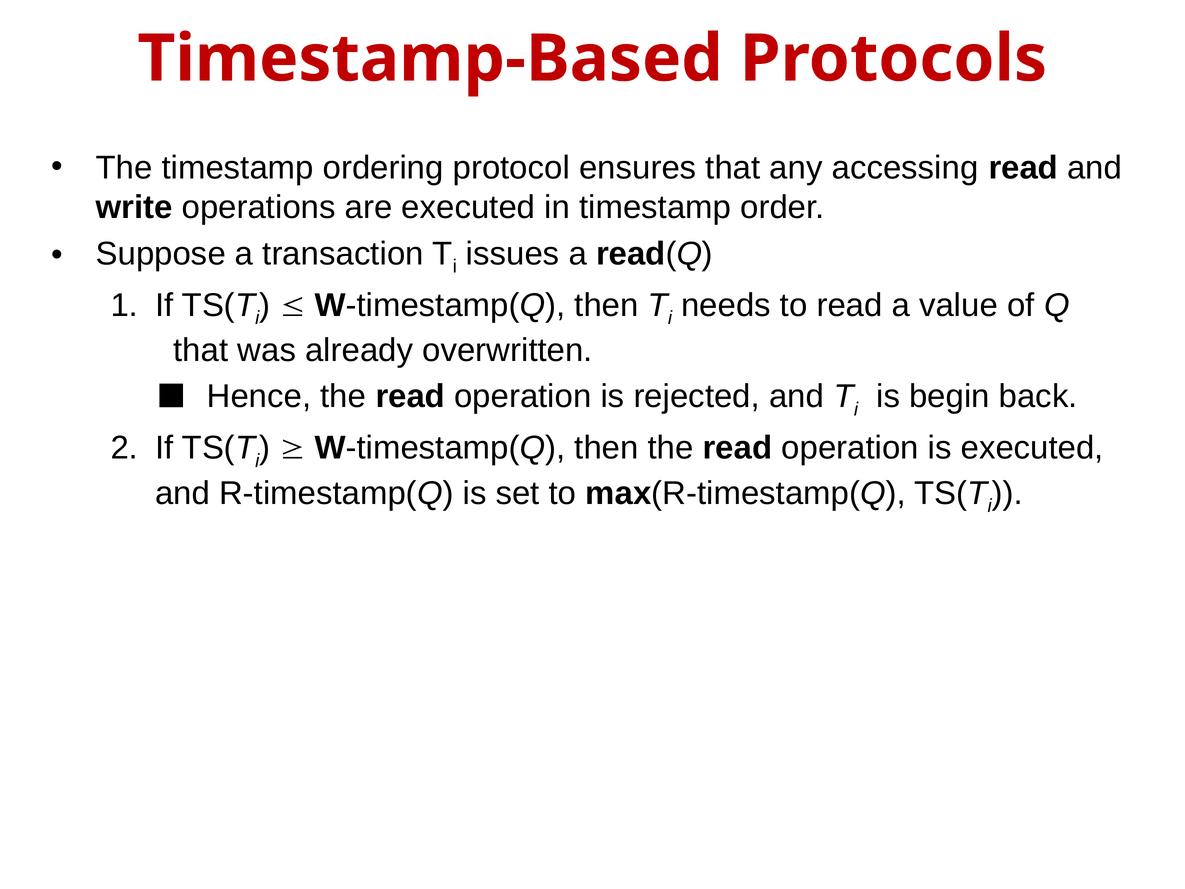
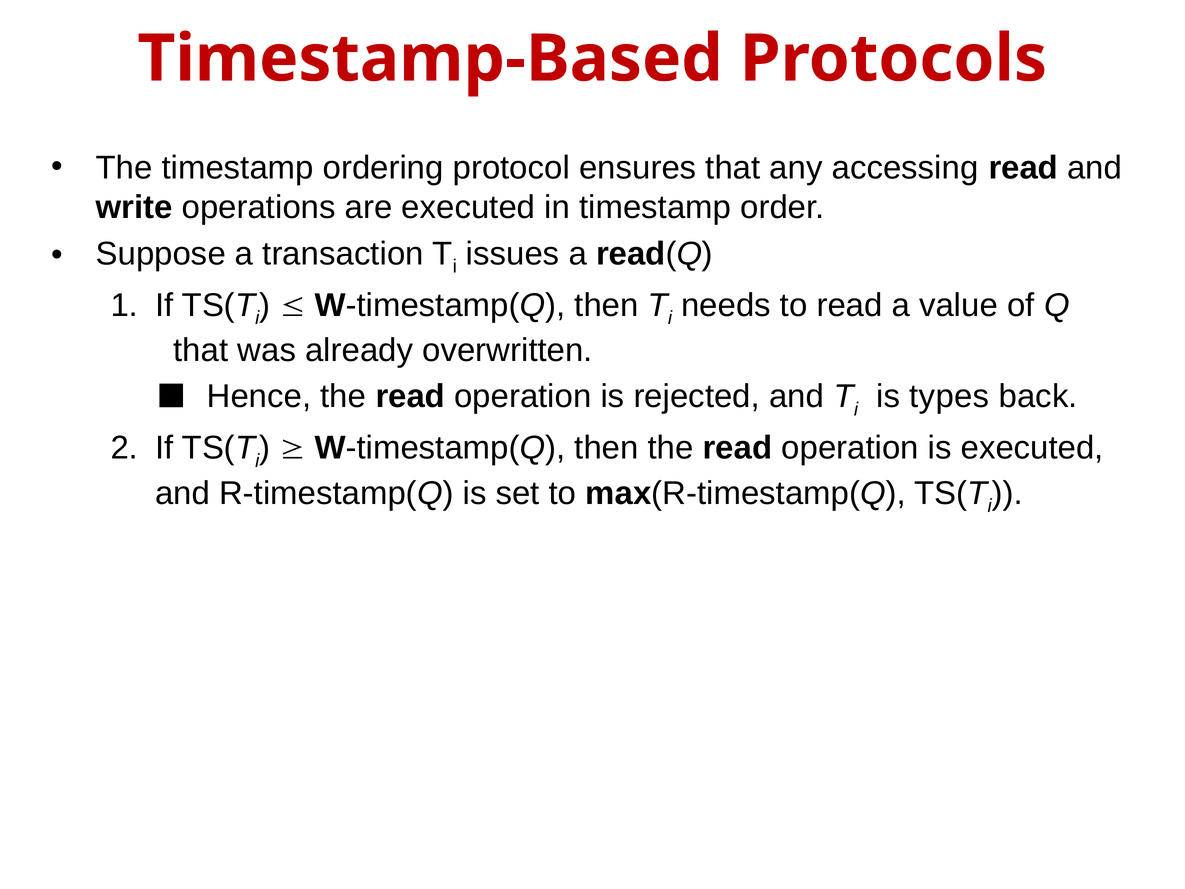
begin: begin -> types
